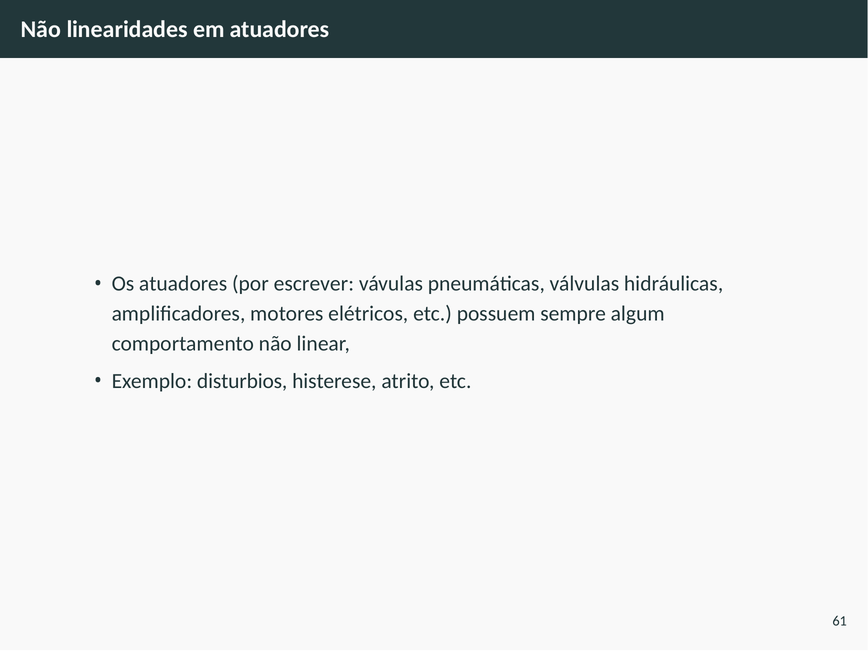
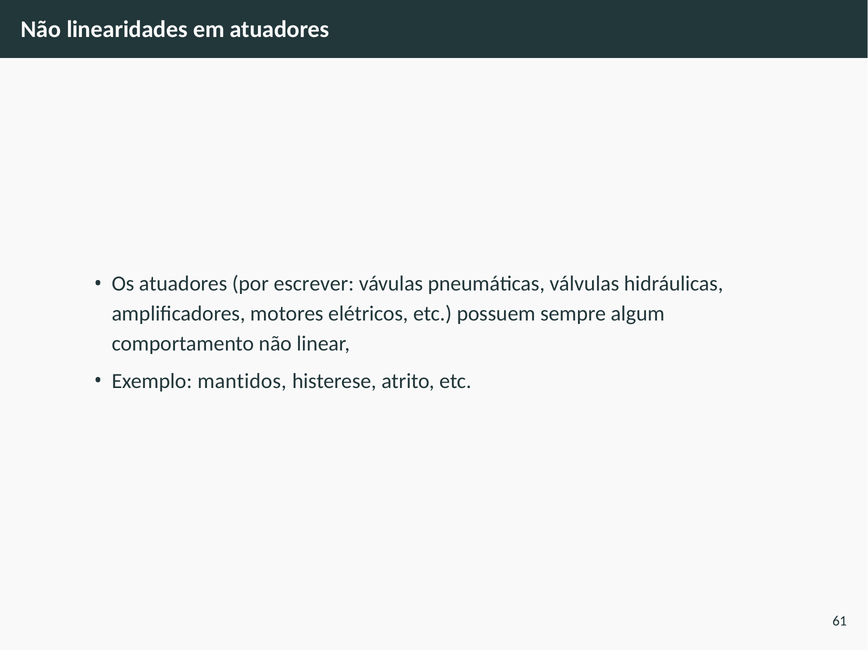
disturbios: disturbios -> mantidos
